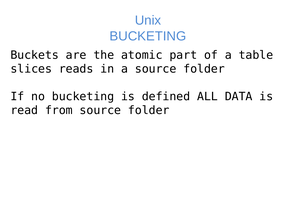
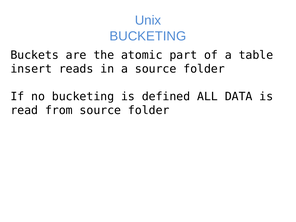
slices: slices -> insert
